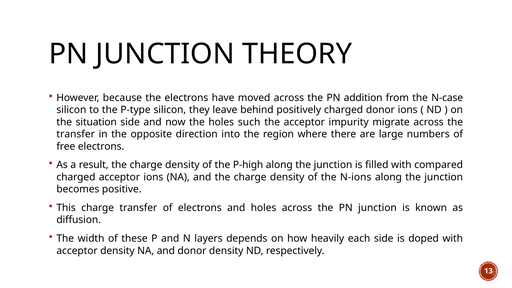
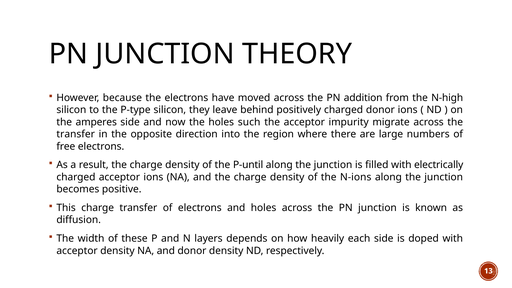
N-case: N-case -> N-high
situation: situation -> amperes
P-high: P-high -> P-until
compared: compared -> electrically
